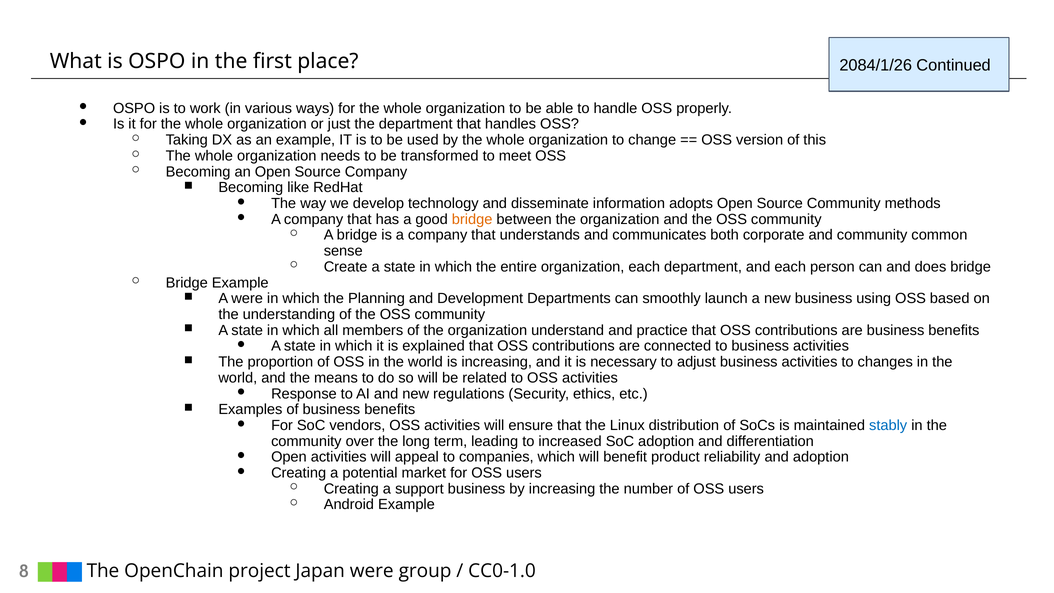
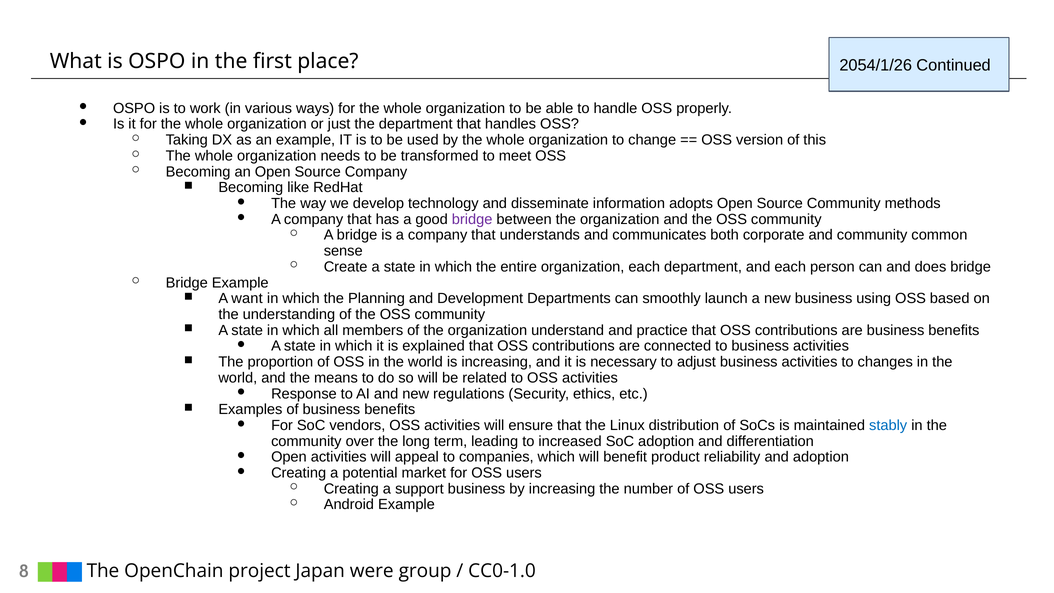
2084/1/26: 2084/1/26 -> 2054/1/26
bridge at (472, 219) colour: orange -> purple
A were: were -> want
